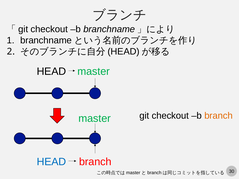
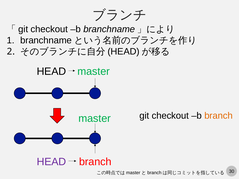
HEAD at (51, 162) colour: blue -> purple
